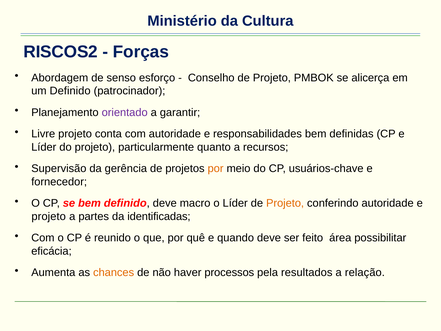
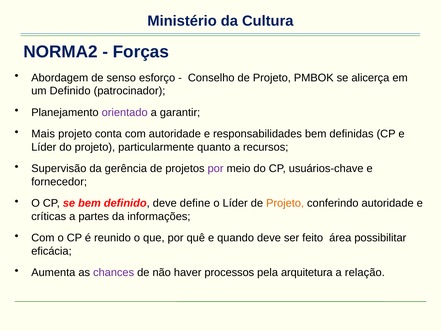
RISCOS2: RISCOS2 -> NORMA2
Livre: Livre -> Mais
por at (216, 168) colour: orange -> purple
macro: macro -> define
projeto at (49, 216): projeto -> críticas
identificadas: identificadas -> informações
chances colour: orange -> purple
resultados: resultados -> arquitetura
